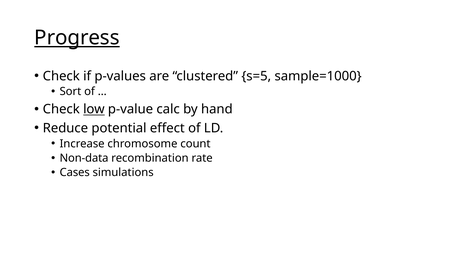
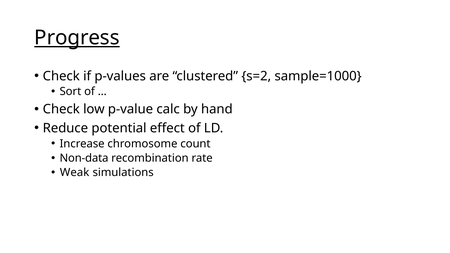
s=5: s=5 -> s=2
low underline: present -> none
Cases: Cases -> Weak
